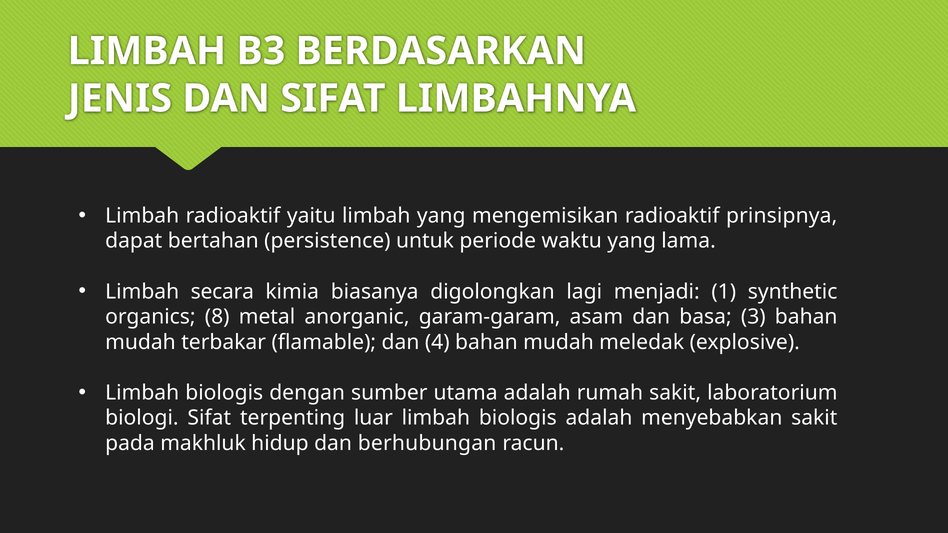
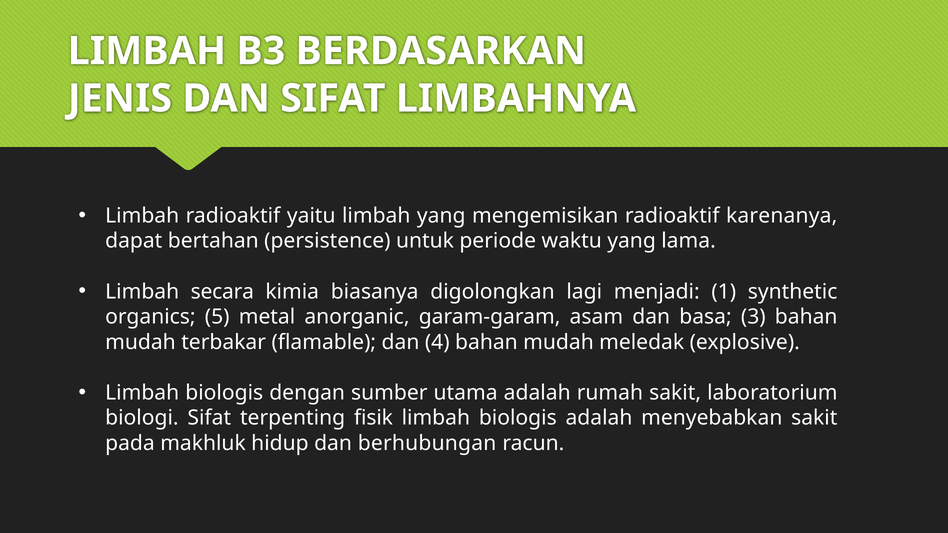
prinsipnya: prinsipnya -> karenanya
8: 8 -> 5
luar: luar -> fisik
